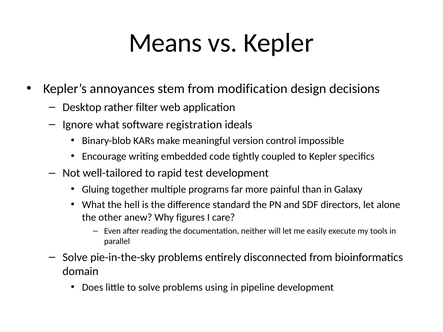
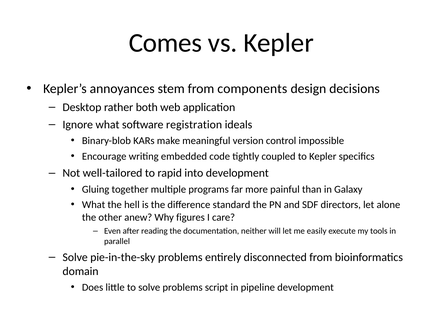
Means: Means -> Comes
modification: modification -> components
filter: filter -> both
test: test -> into
using: using -> script
